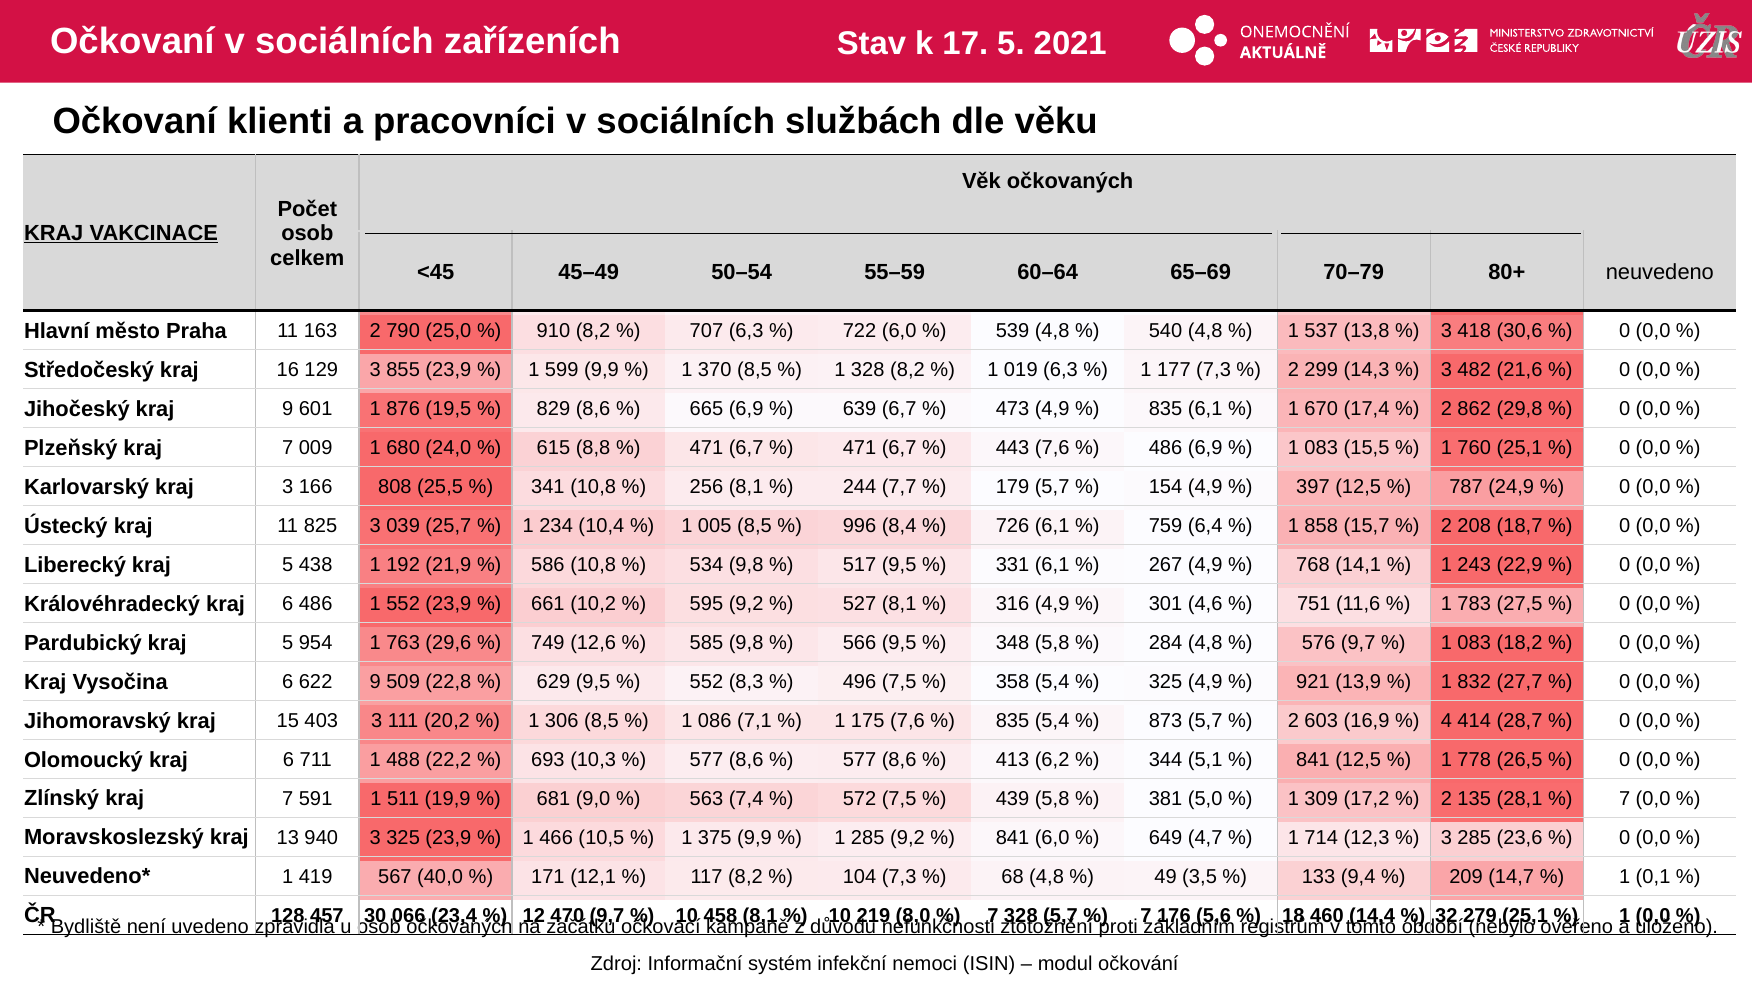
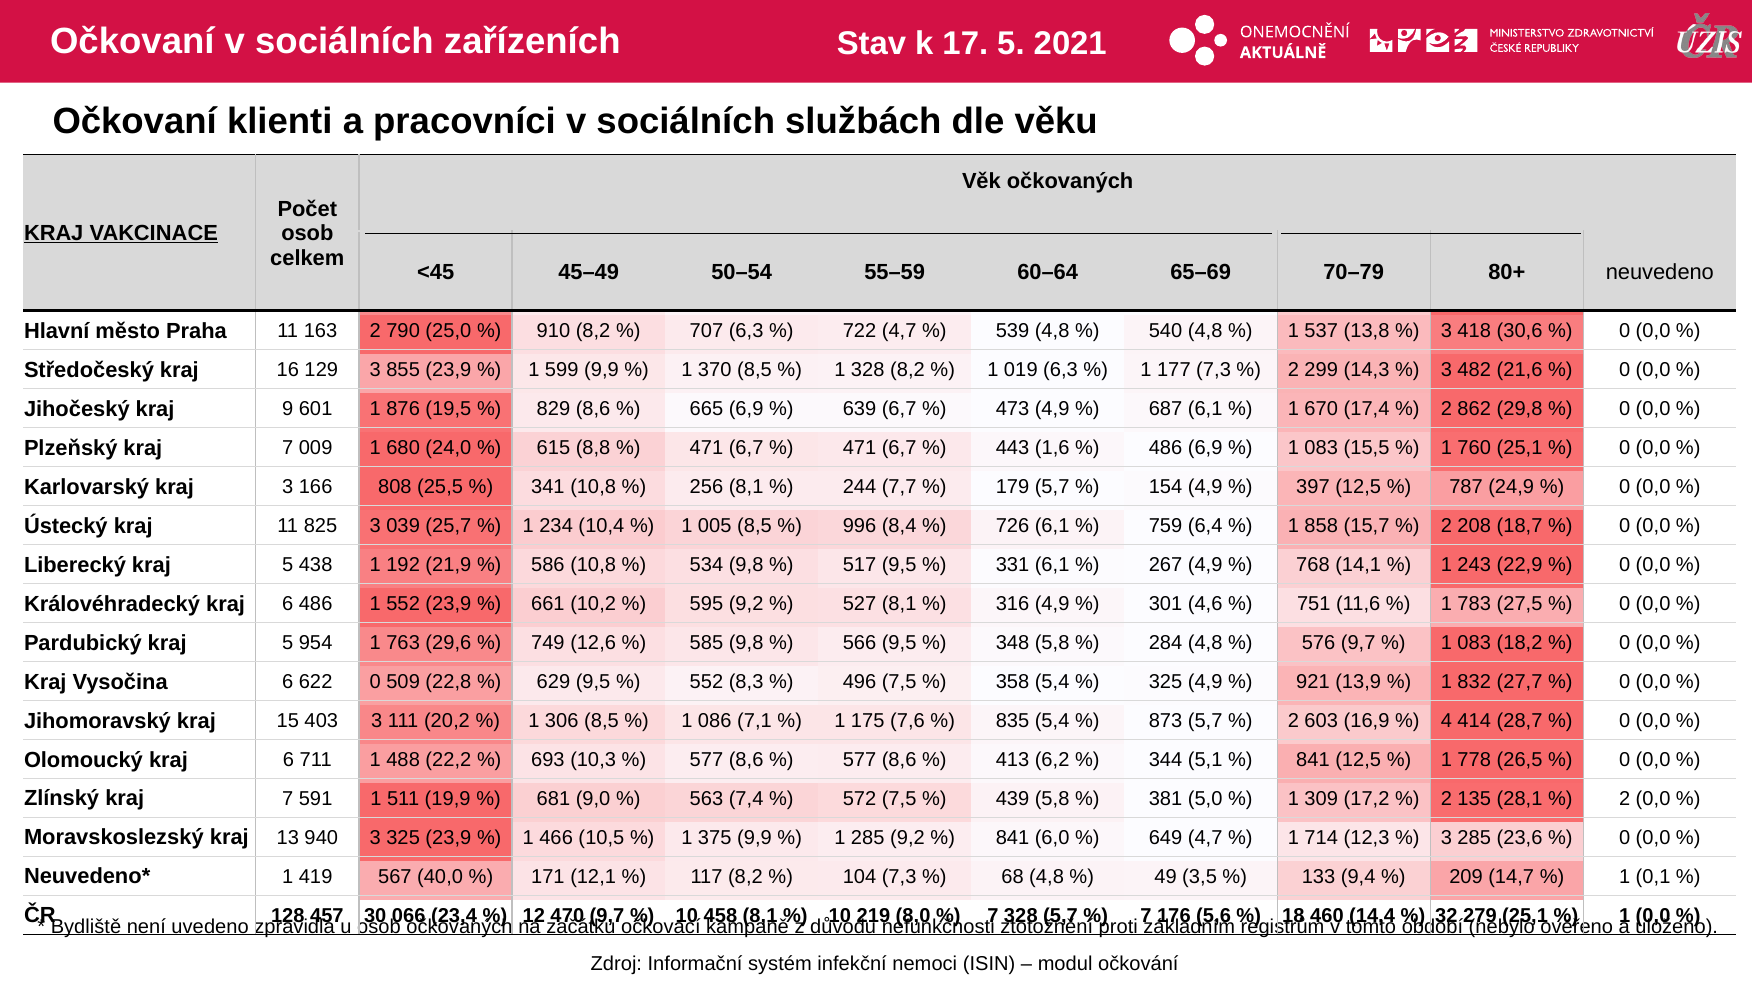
722 6,0: 6,0 -> 4,7
835 at (1166, 409): 835 -> 687
443 7,6: 7,6 -> 1,6
622 9: 9 -> 0
7 at (1625, 799): 7 -> 2
